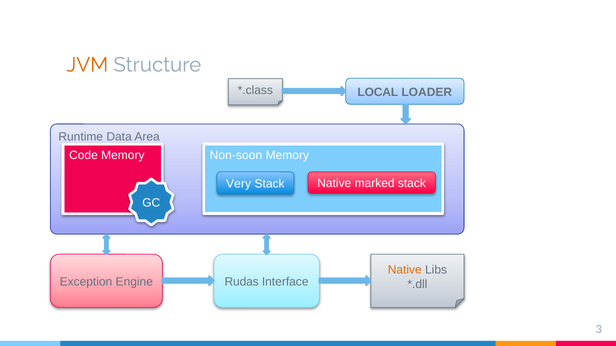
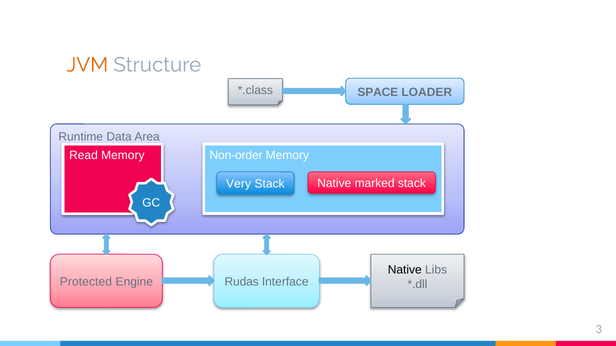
LOCAL: LOCAL -> SPACE
Code: Code -> Read
Non-soon: Non-soon -> Non-order
Native at (405, 270) colour: orange -> black
Exception: Exception -> Protected
